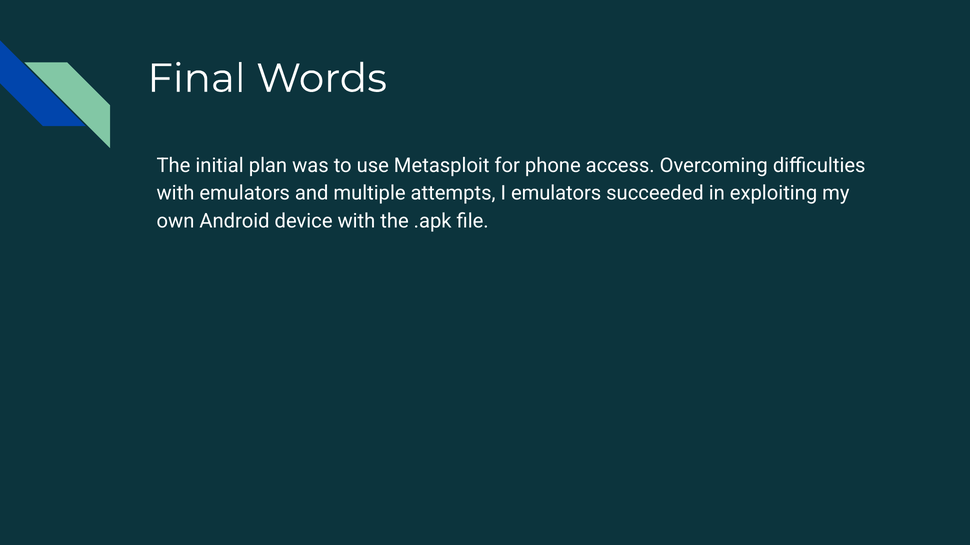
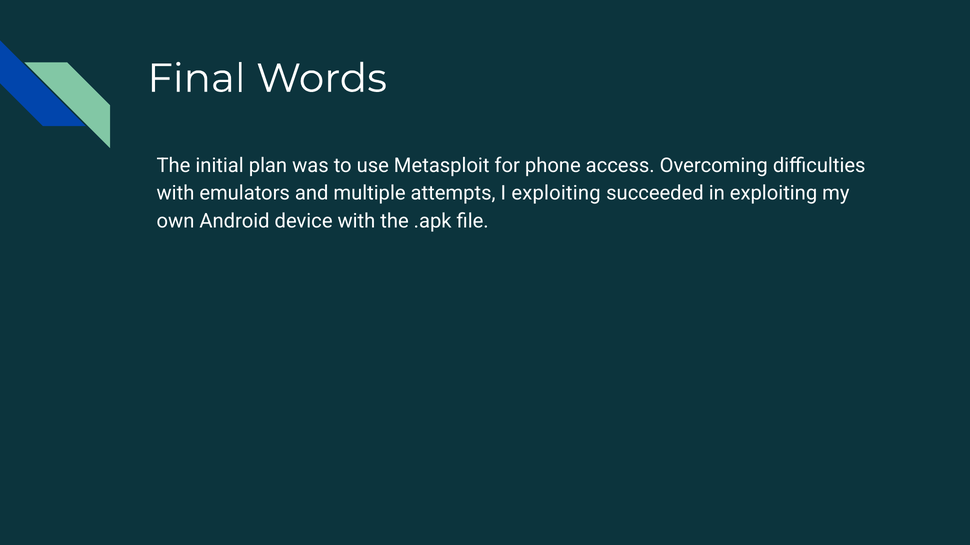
I emulators: emulators -> exploiting
